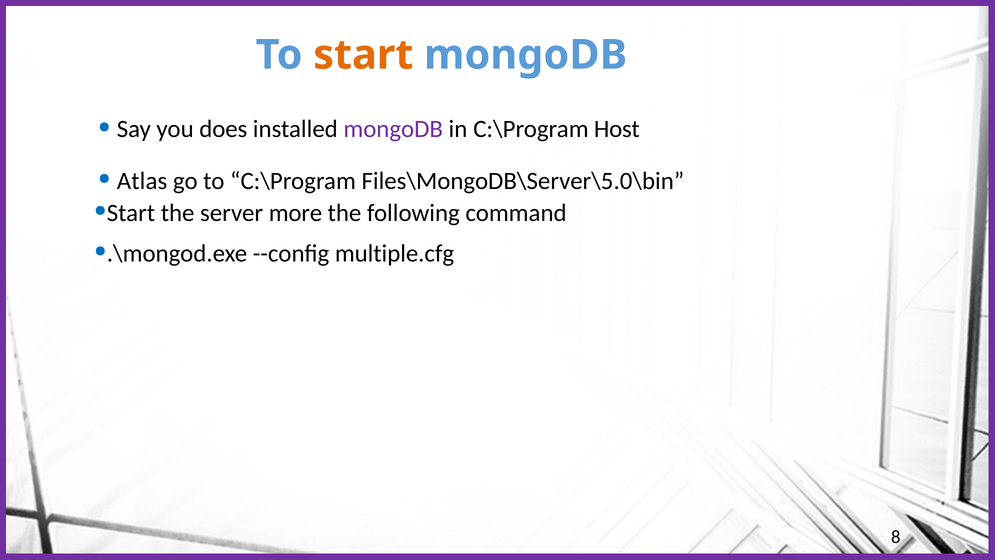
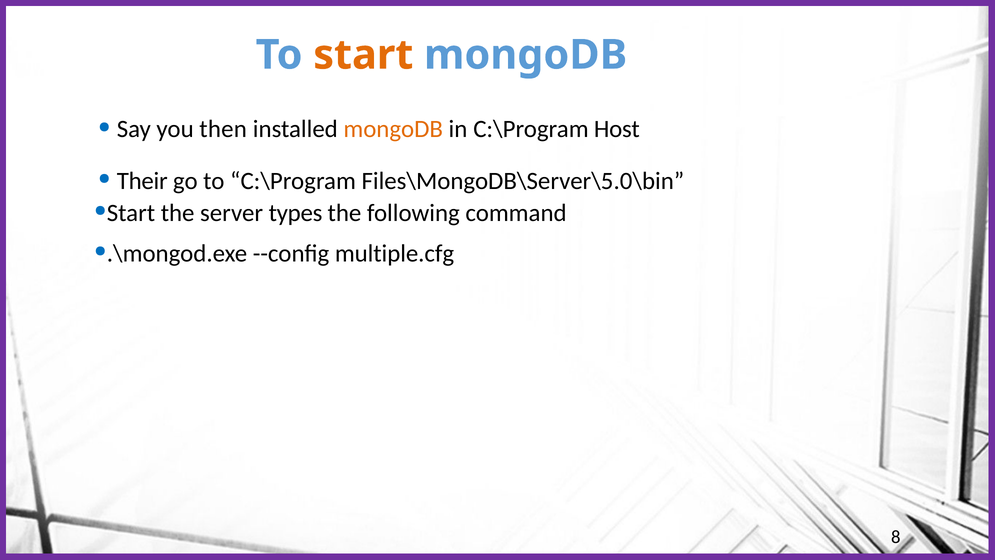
does: does -> then
mongoDB at (393, 129) colour: purple -> orange
Atlas: Atlas -> Their
more: more -> types
